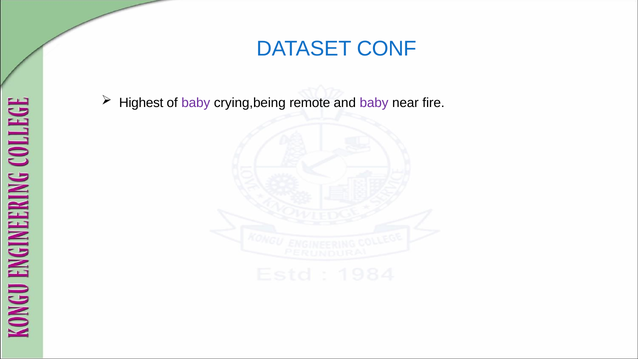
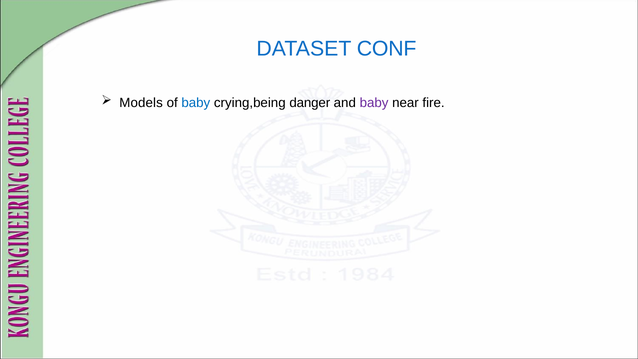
Highest: Highest -> Models
baby at (196, 103) colour: purple -> blue
remote: remote -> danger
